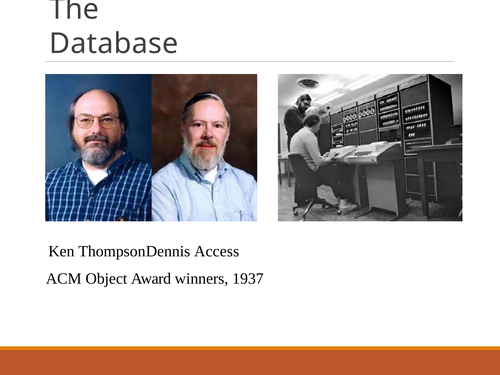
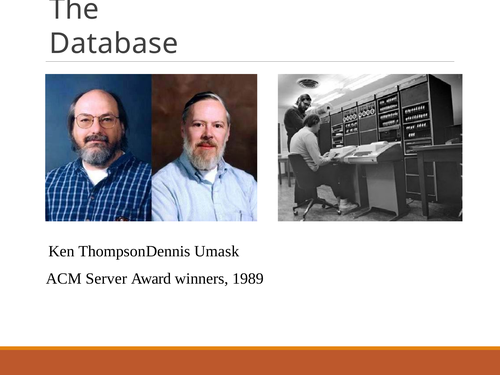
Access: Access -> Umask
Object: Object -> Server
1937: 1937 -> 1989
